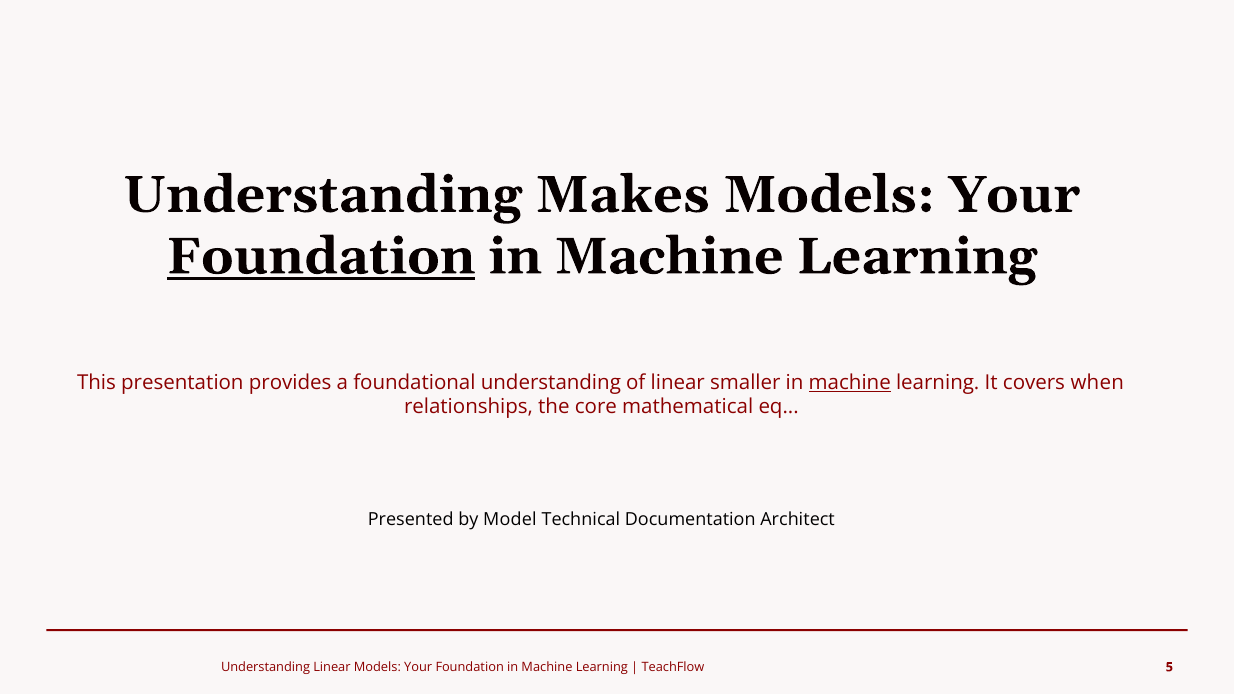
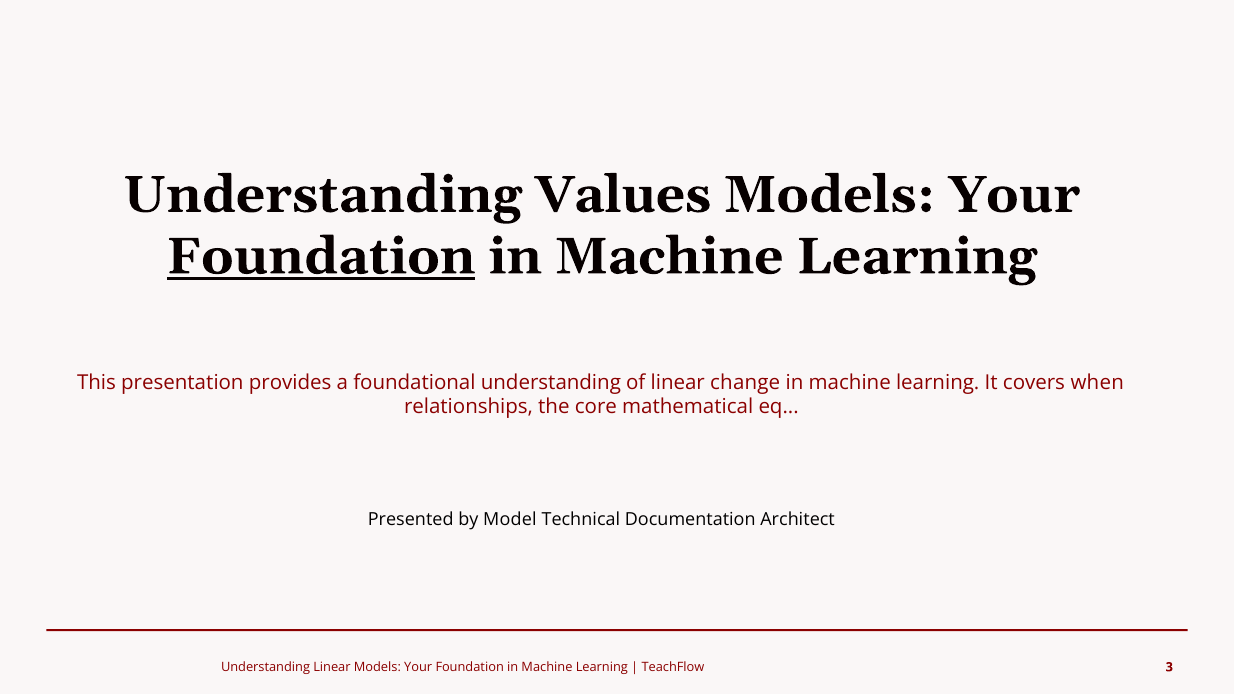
Makes: Makes -> Values
smaller: smaller -> change
machine at (850, 383) underline: present -> none
5: 5 -> 3
